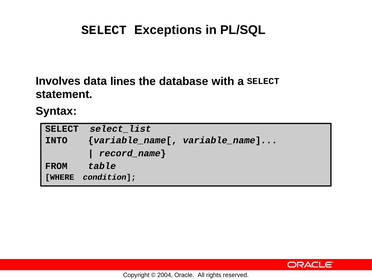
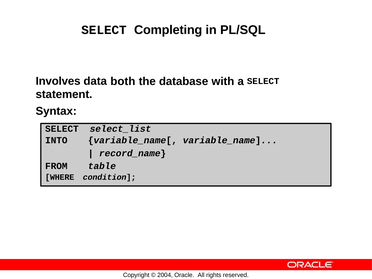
Exceptions: Exceptions -> Completing
lines: lines -> both
